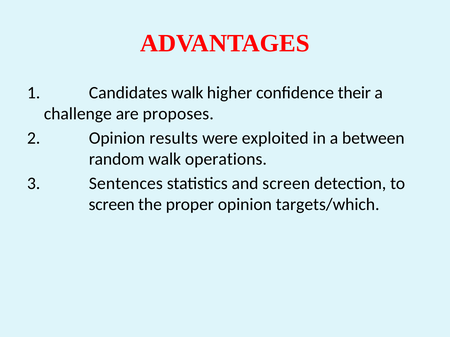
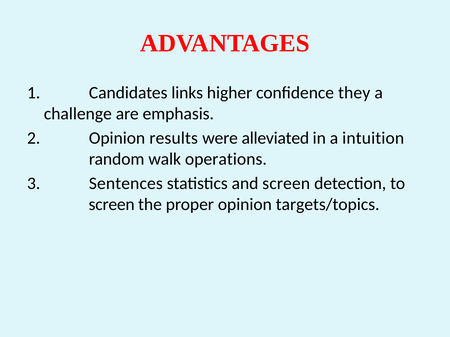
Candidates walk: walk -> links
their: their -> they
proposes: proposes -> emphasis
exploited: exploited -> alleviated
between: between -> intuition
targets/which: targets/which -> targets/topics
